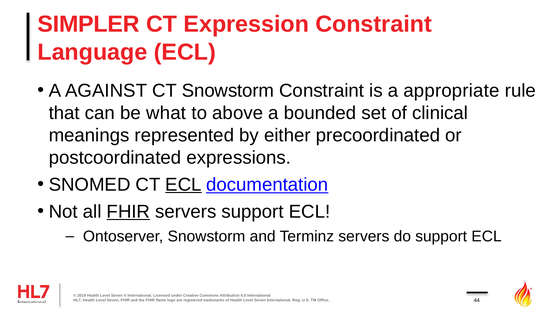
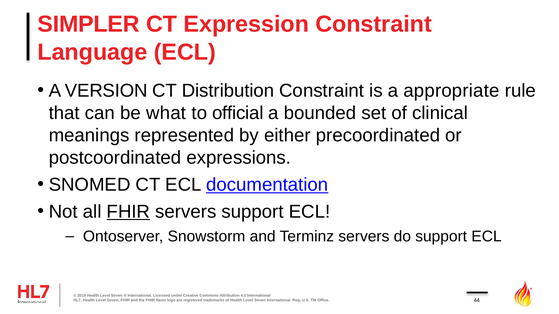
AGAINST: AGAINST -> VERSION
CT Snowstorm: Snowstorm -> Distribution
above: above -> official
ECL at (183, 185) underline: present -> none
